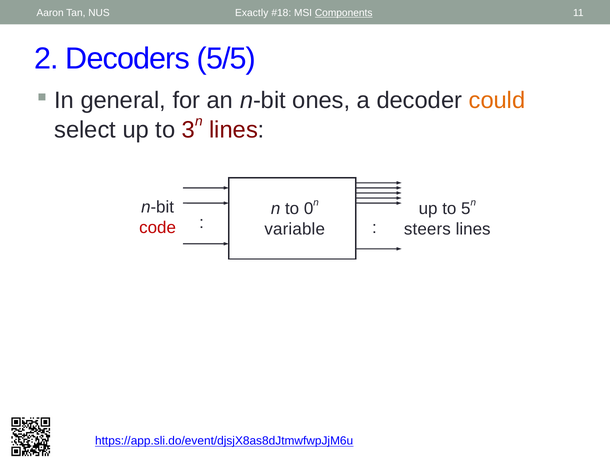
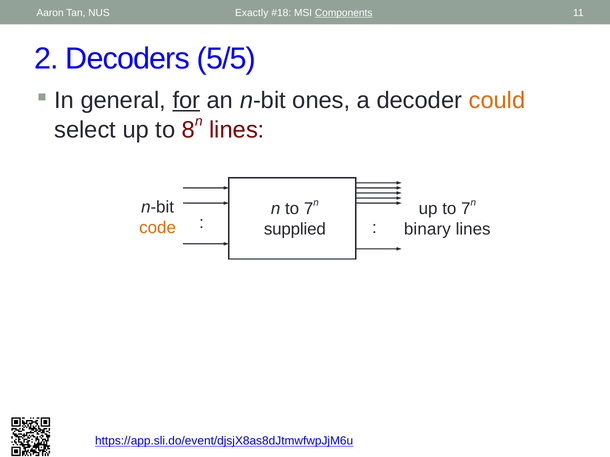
for underline: none -> present
3: 3 -> 8
n to 0: 0 -> 7
up to 5: 5 -> 7
code colour: red -> orange
variable: variable -> supplied
steers: steers -> binary
